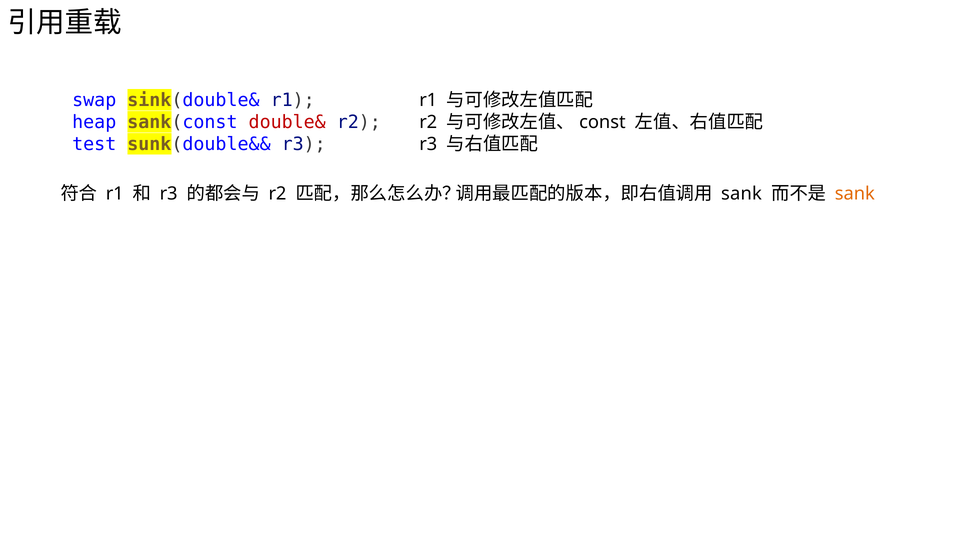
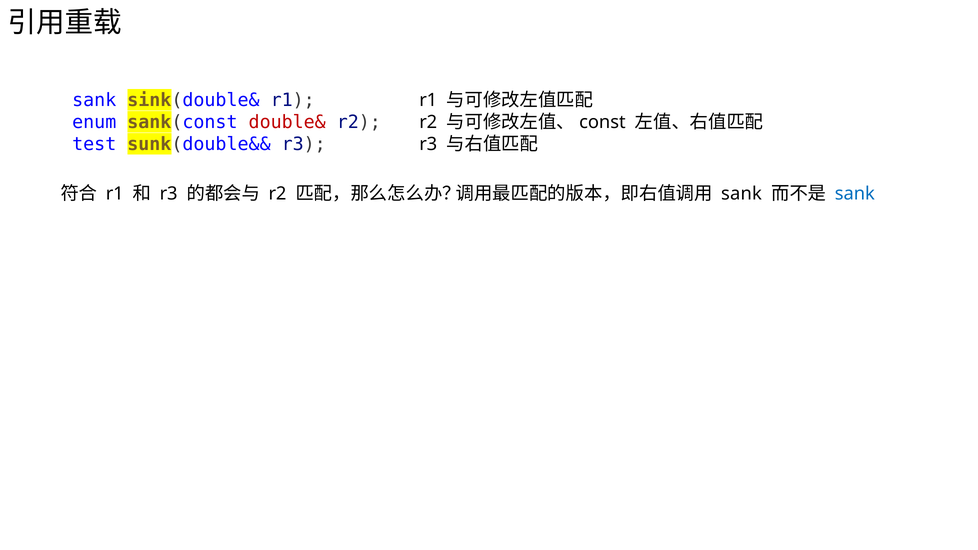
swap at (94, 100): swap -> sank
heap: heap -> enum
sank at (855, 194) colour: orange -> blue
